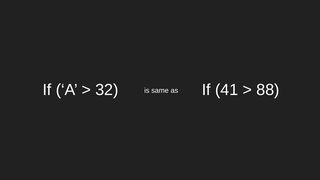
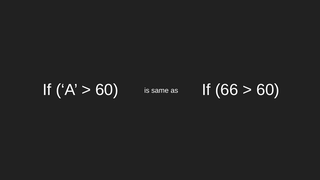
32 at (107, 90): 32 -> 60
41: 41 -> 66
88 at (268, 90): 88 -> 60
